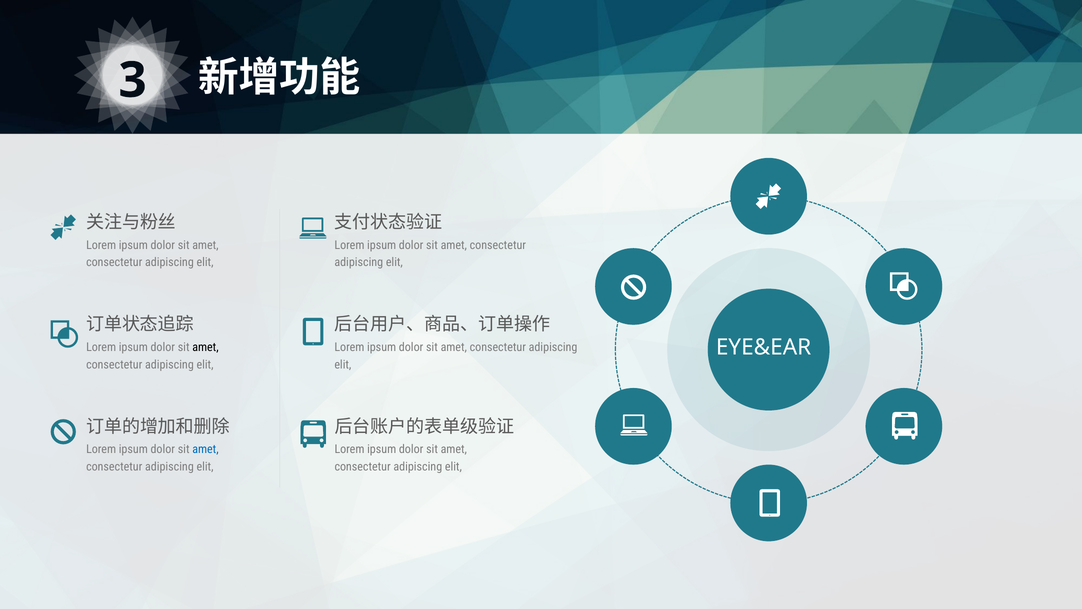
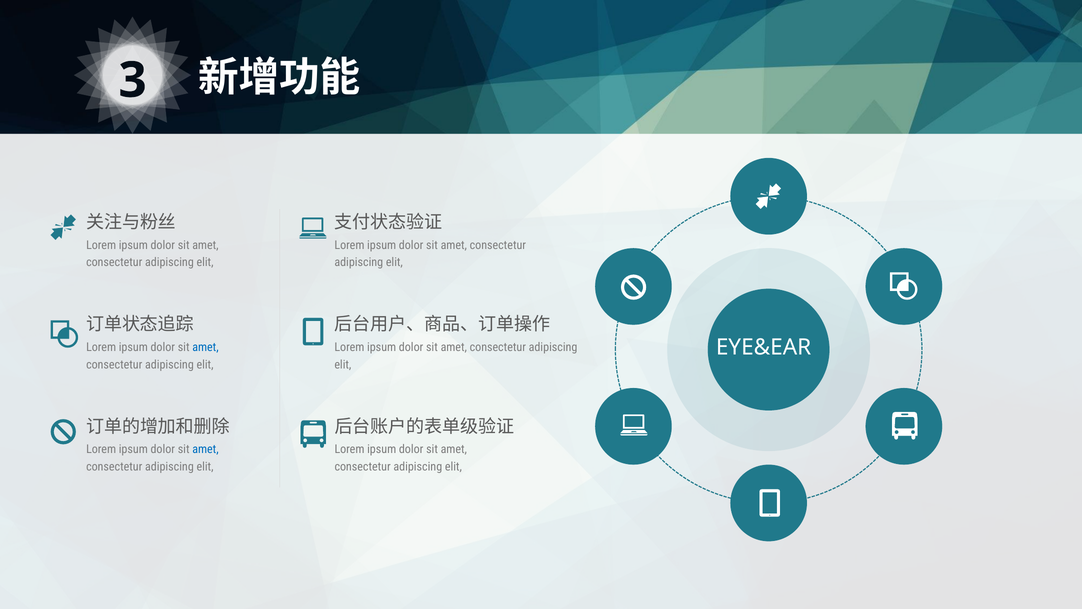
amet at (205, 347) colour: black -> blue
